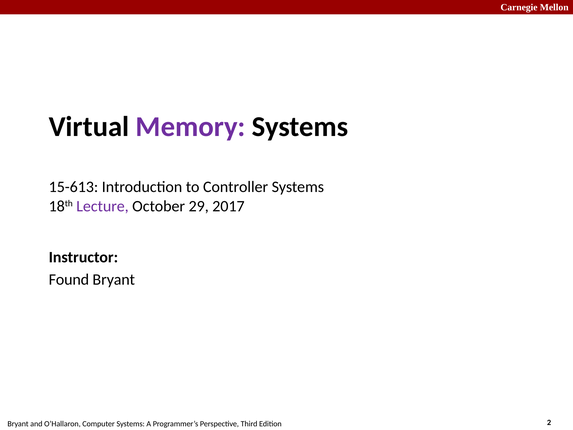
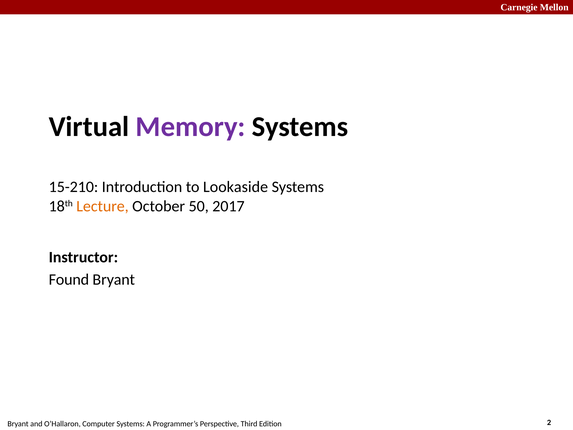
15-613: 15-613 -> 15-210
Controller: Controller -> Lookaside
Lecture colour: purple -> orange
29: 29 -> 50
